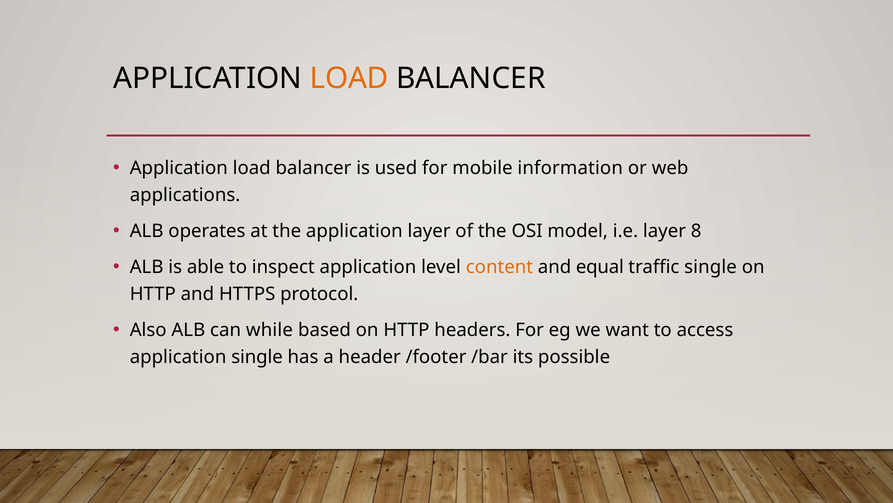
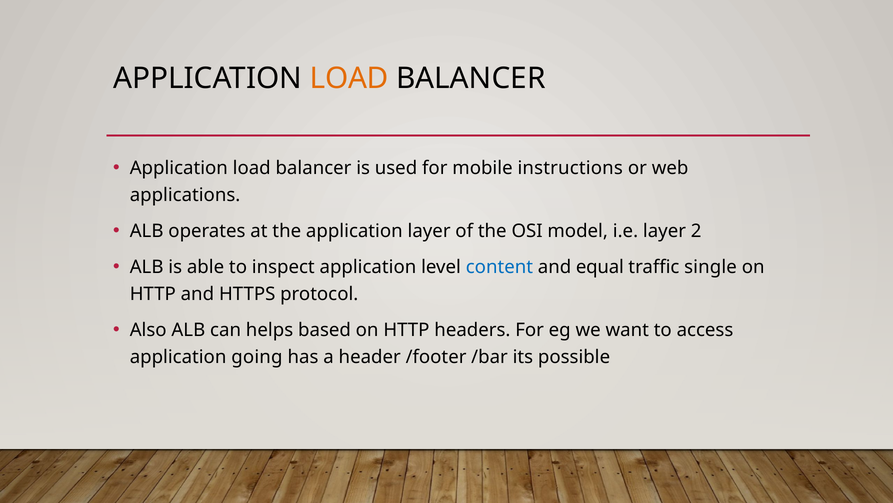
information: information -> instructions
8: 8 -> 2
content colour: orange -> blue
while: while -> helps
application single: single -> going
